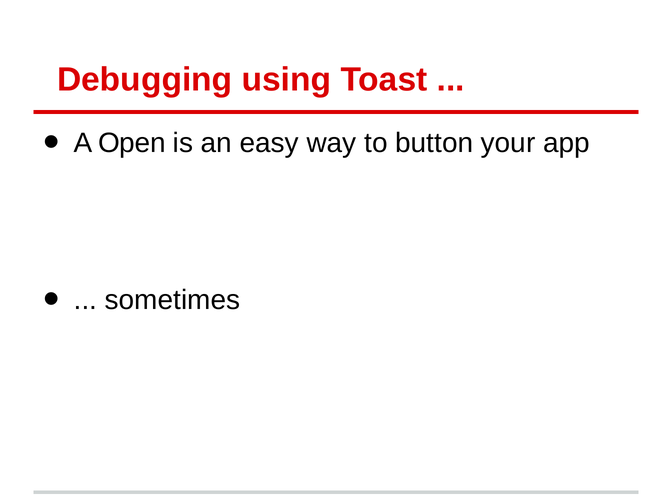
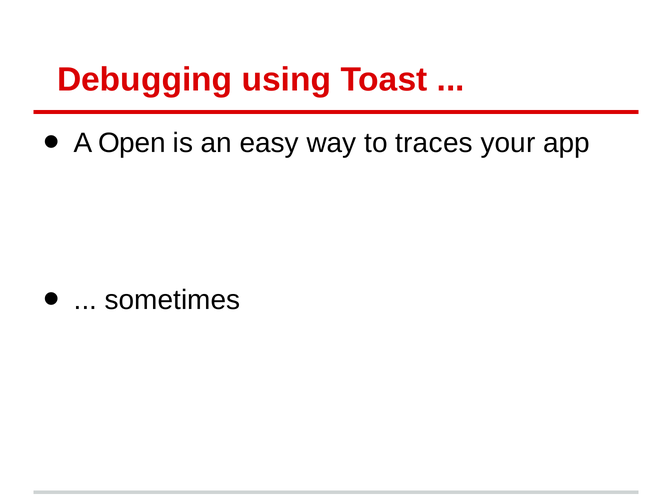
button: button -> traces
